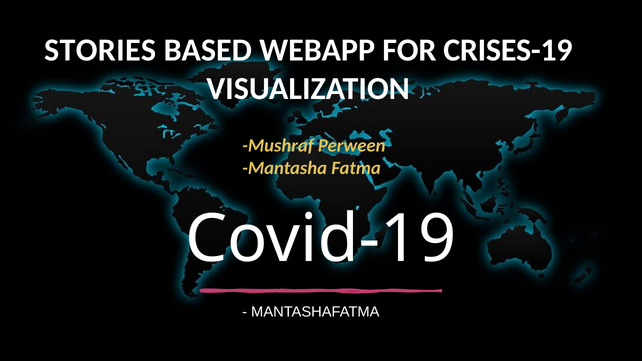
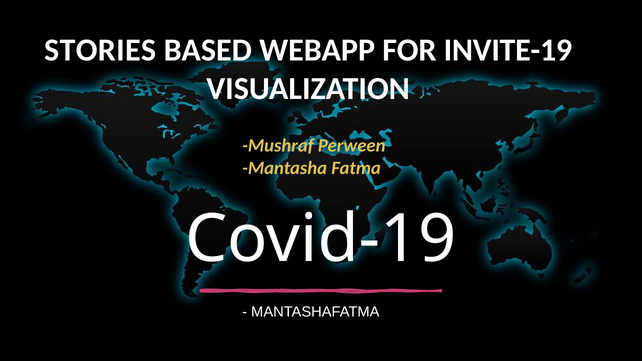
CRISES-19: CRISES-19 -> INVITE-19
